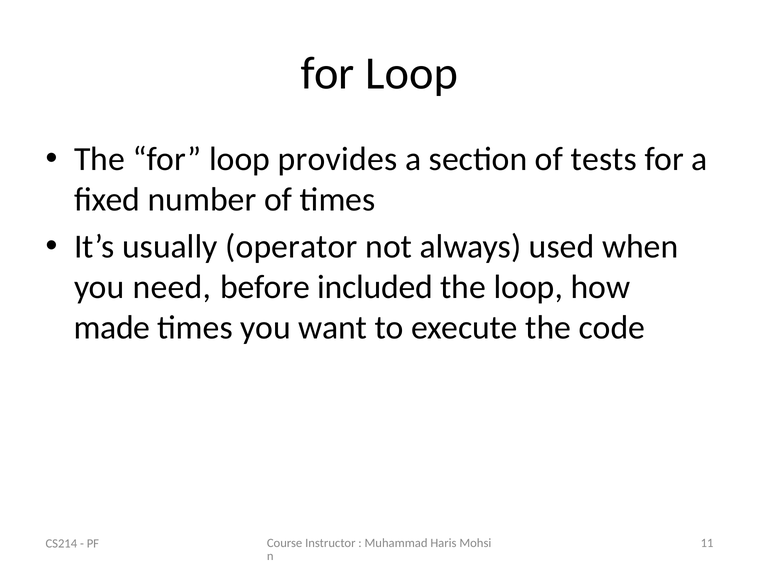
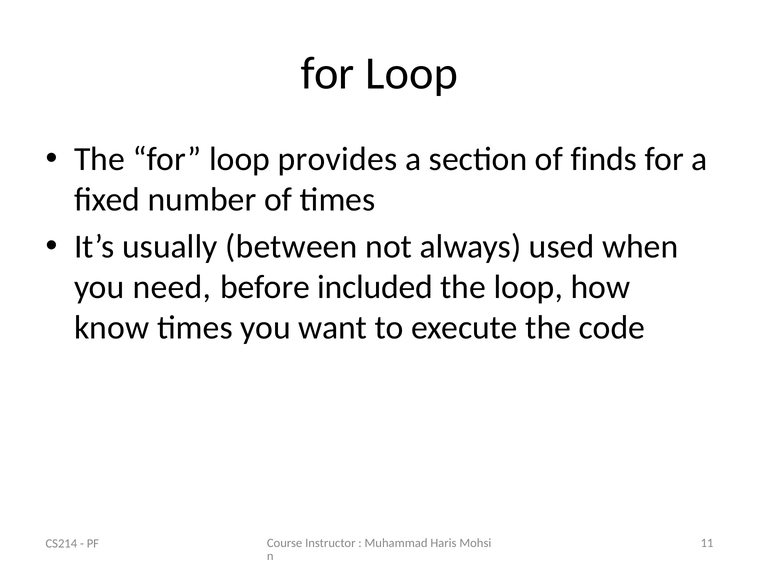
tests: tests -> finds
operator: operator -> between
made: made -> know
